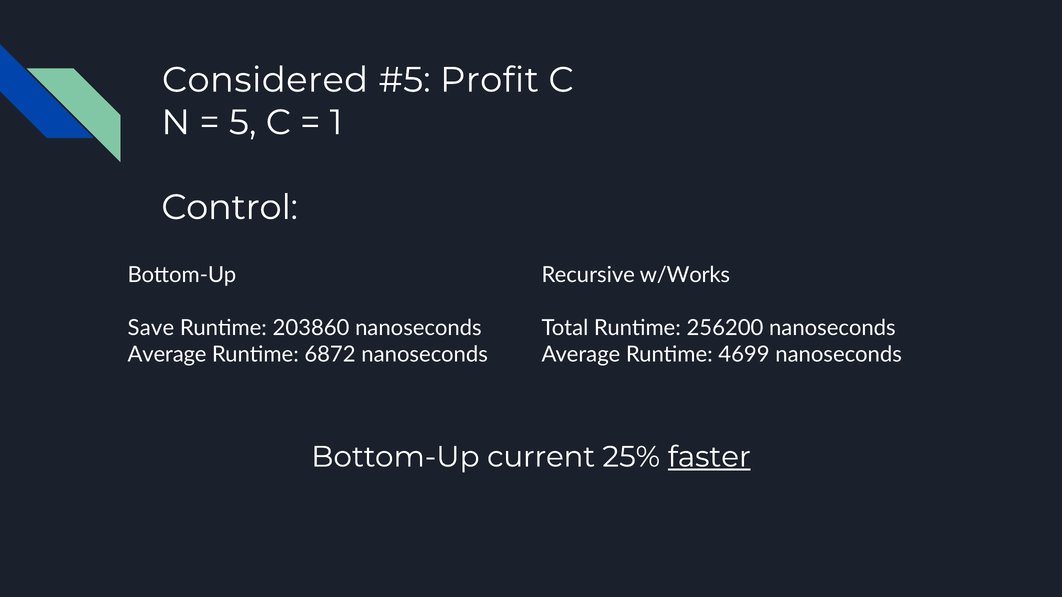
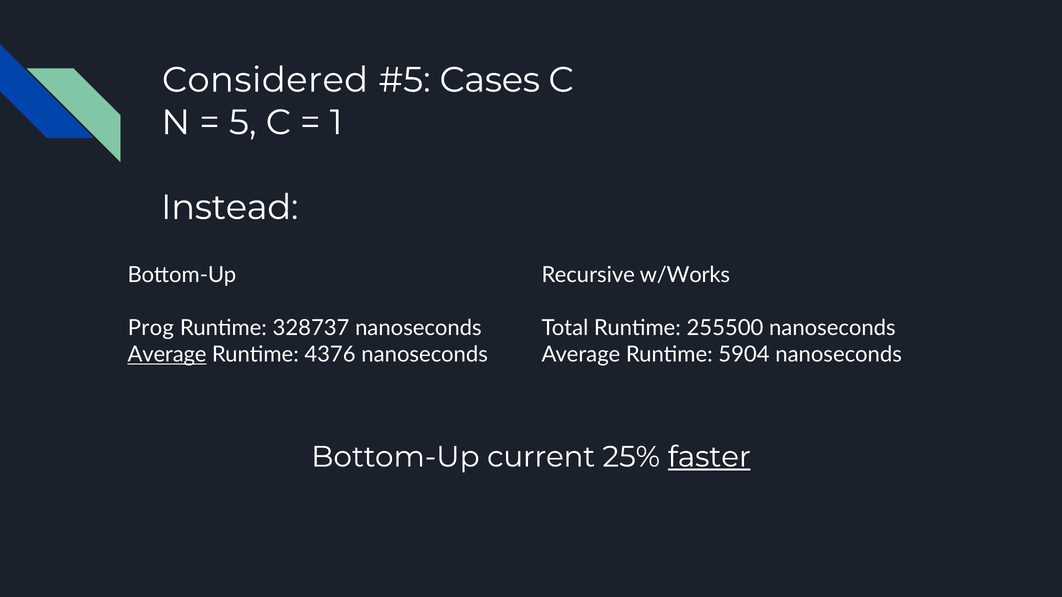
Profit: Profit -> Cases
Control: Control -> Instead
Save: Save -> Prog
203860: 203860 -> 328737
256200: 256200 -> 255500
Average at (167, 355) underline: none -> present
6872: 6872 -> 4376
4699: 4699 -> 5904
